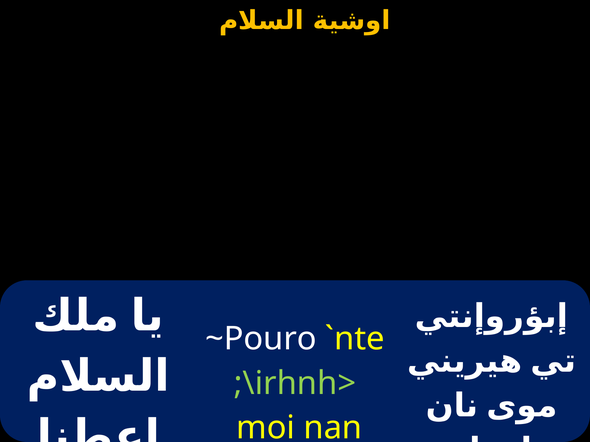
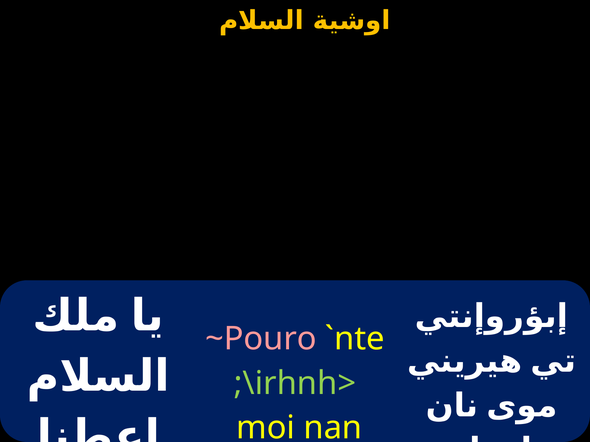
~Pouro colour: white -> pink
